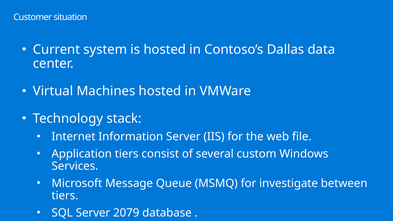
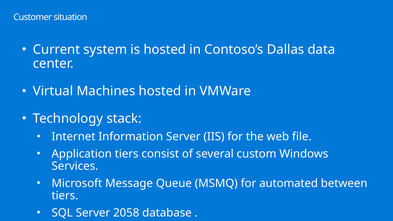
investigate: investigate -> automated
2079: 2079 -> 2058
